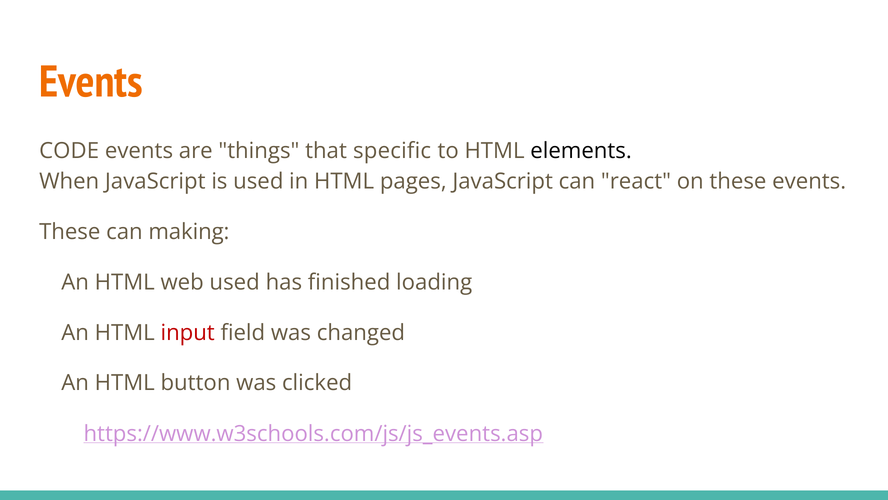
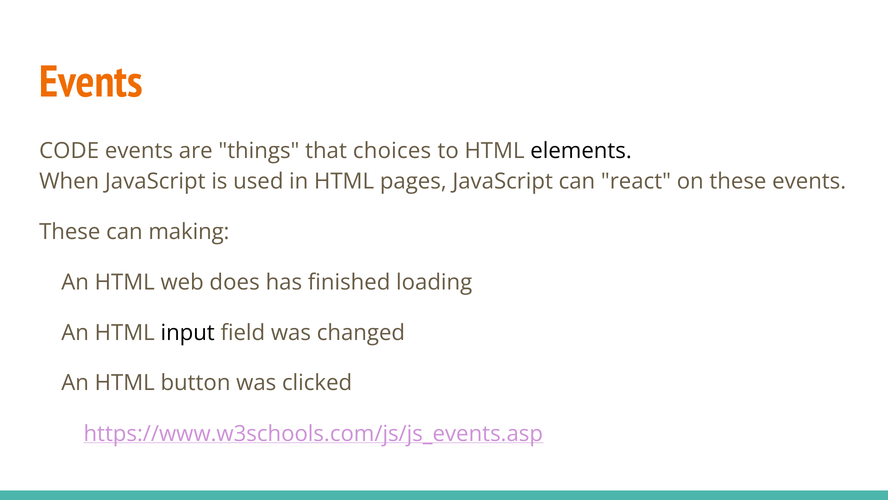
specific: specific -> choices
web used: used -> does
input colour: red -> black
